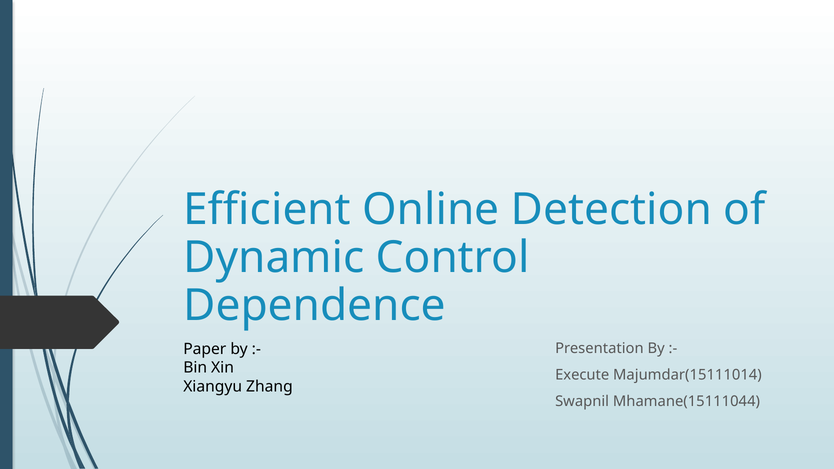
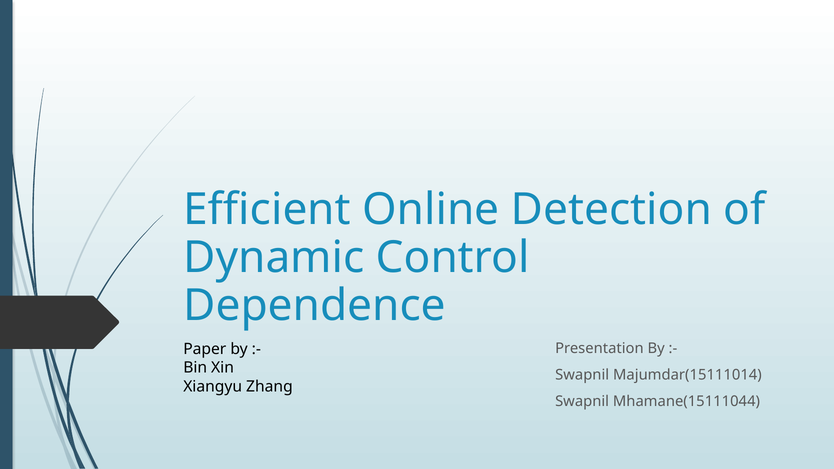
Execute at (582, 375): Execute -> Swapnil
